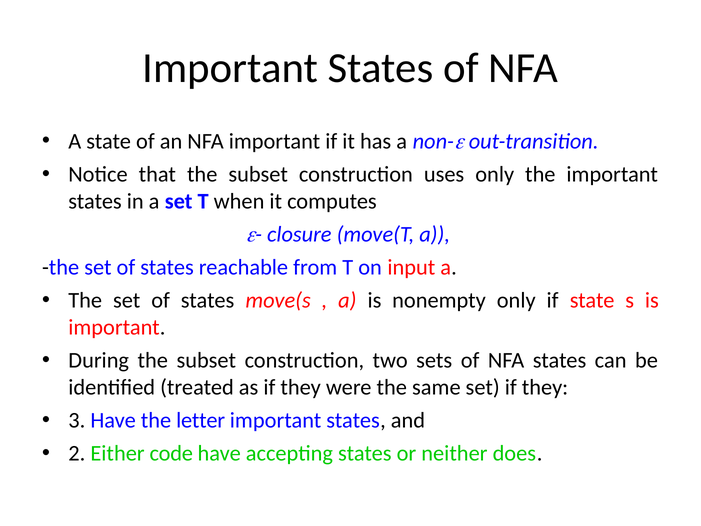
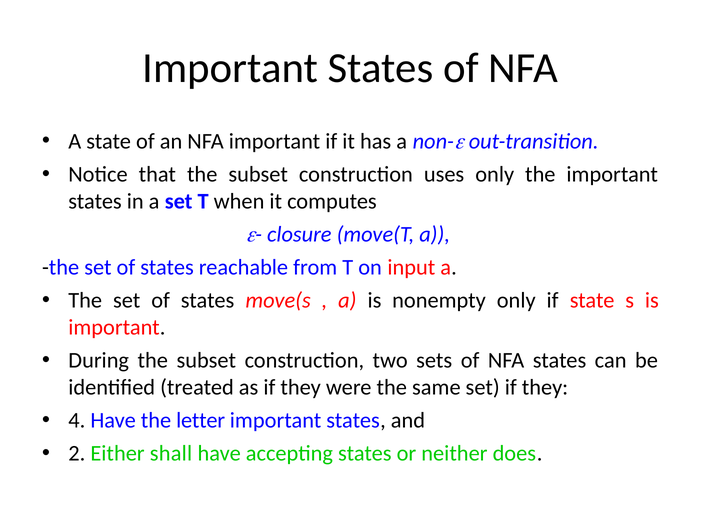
3: 3 -> 4
code: code -> shall
